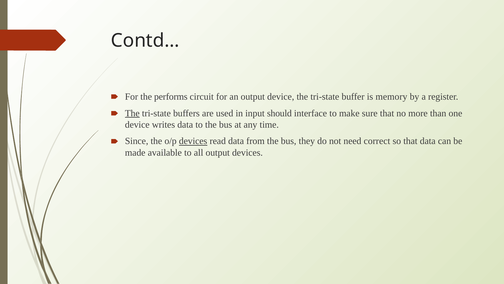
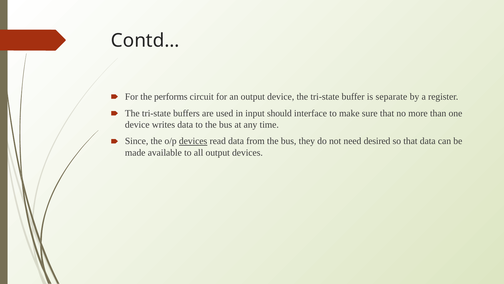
memory: memory -> separate
The at (132, 113) underline: present -> none
correct: correct -> desired
